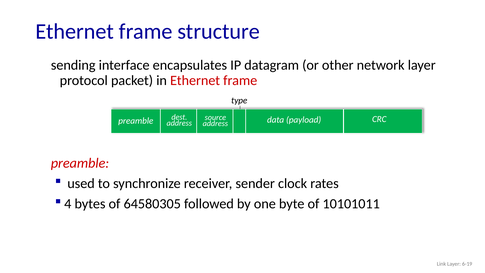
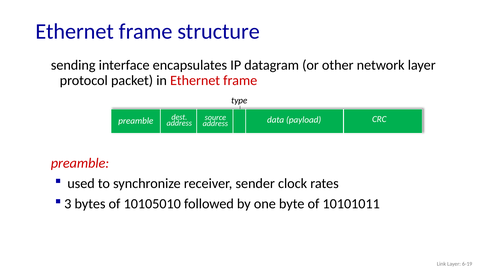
4: 4 -> 3
64580305: 64580305 -> 10105010
